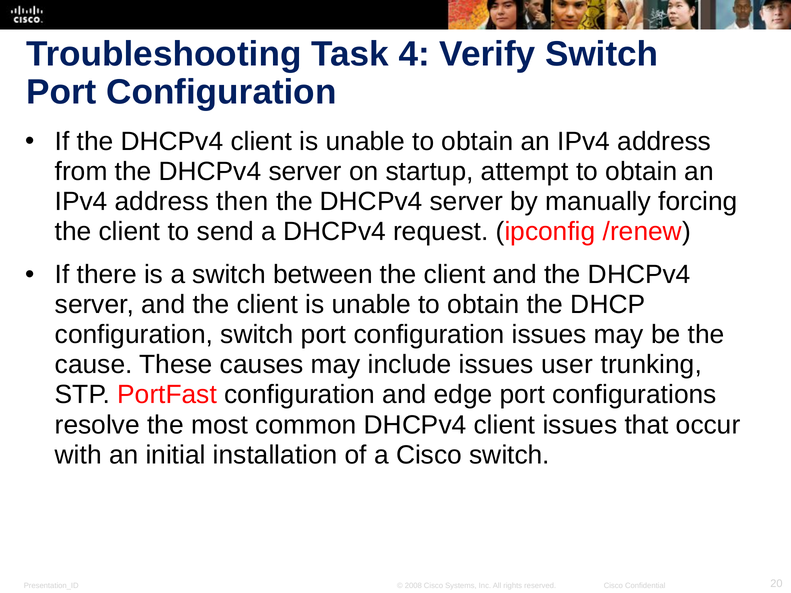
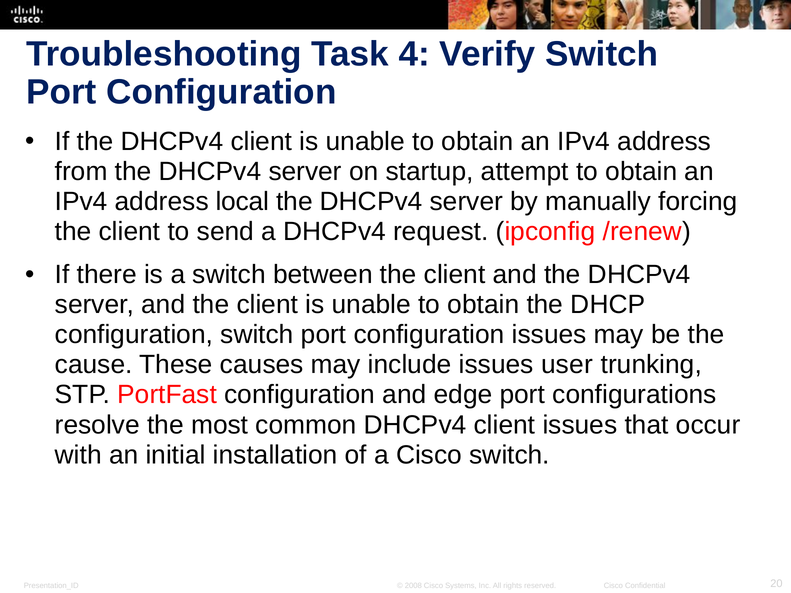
then: then -> local
